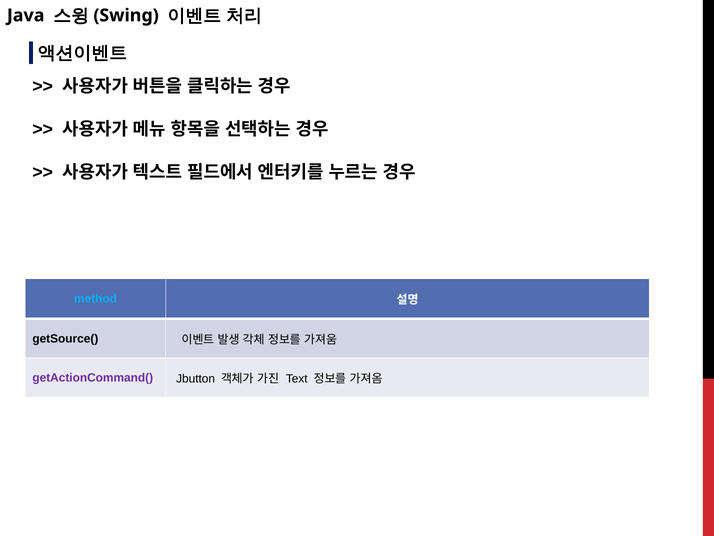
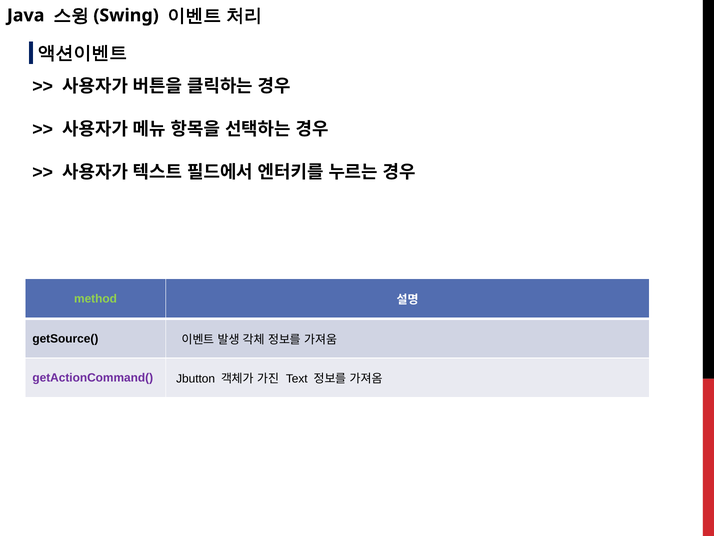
method colour: light blue -> light green
